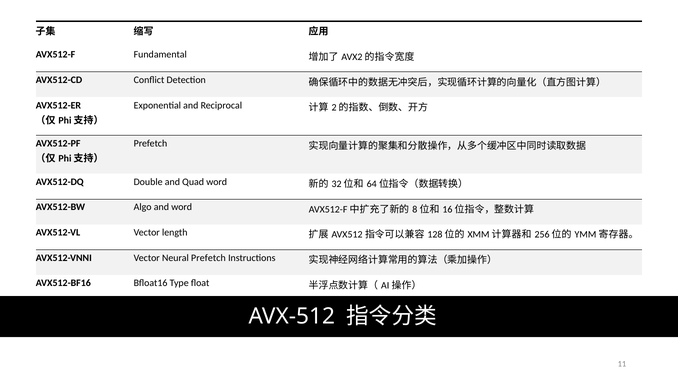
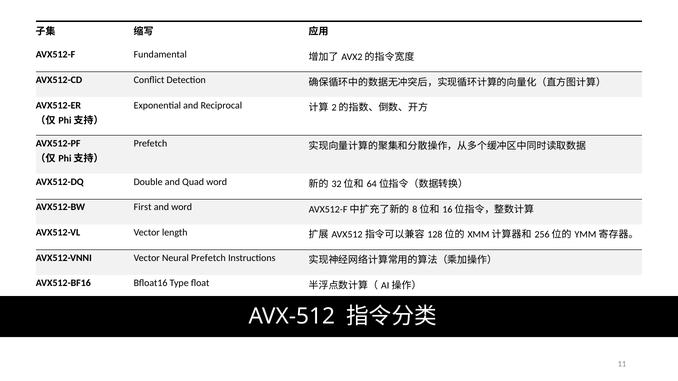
Algo: Algo -> First
